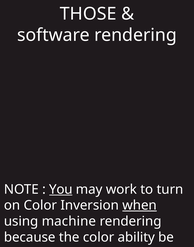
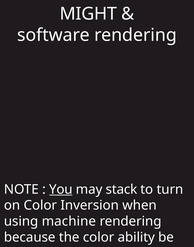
THOSE: THOSE -> MIGHT
work: work -> stack
when underline: present -> none
